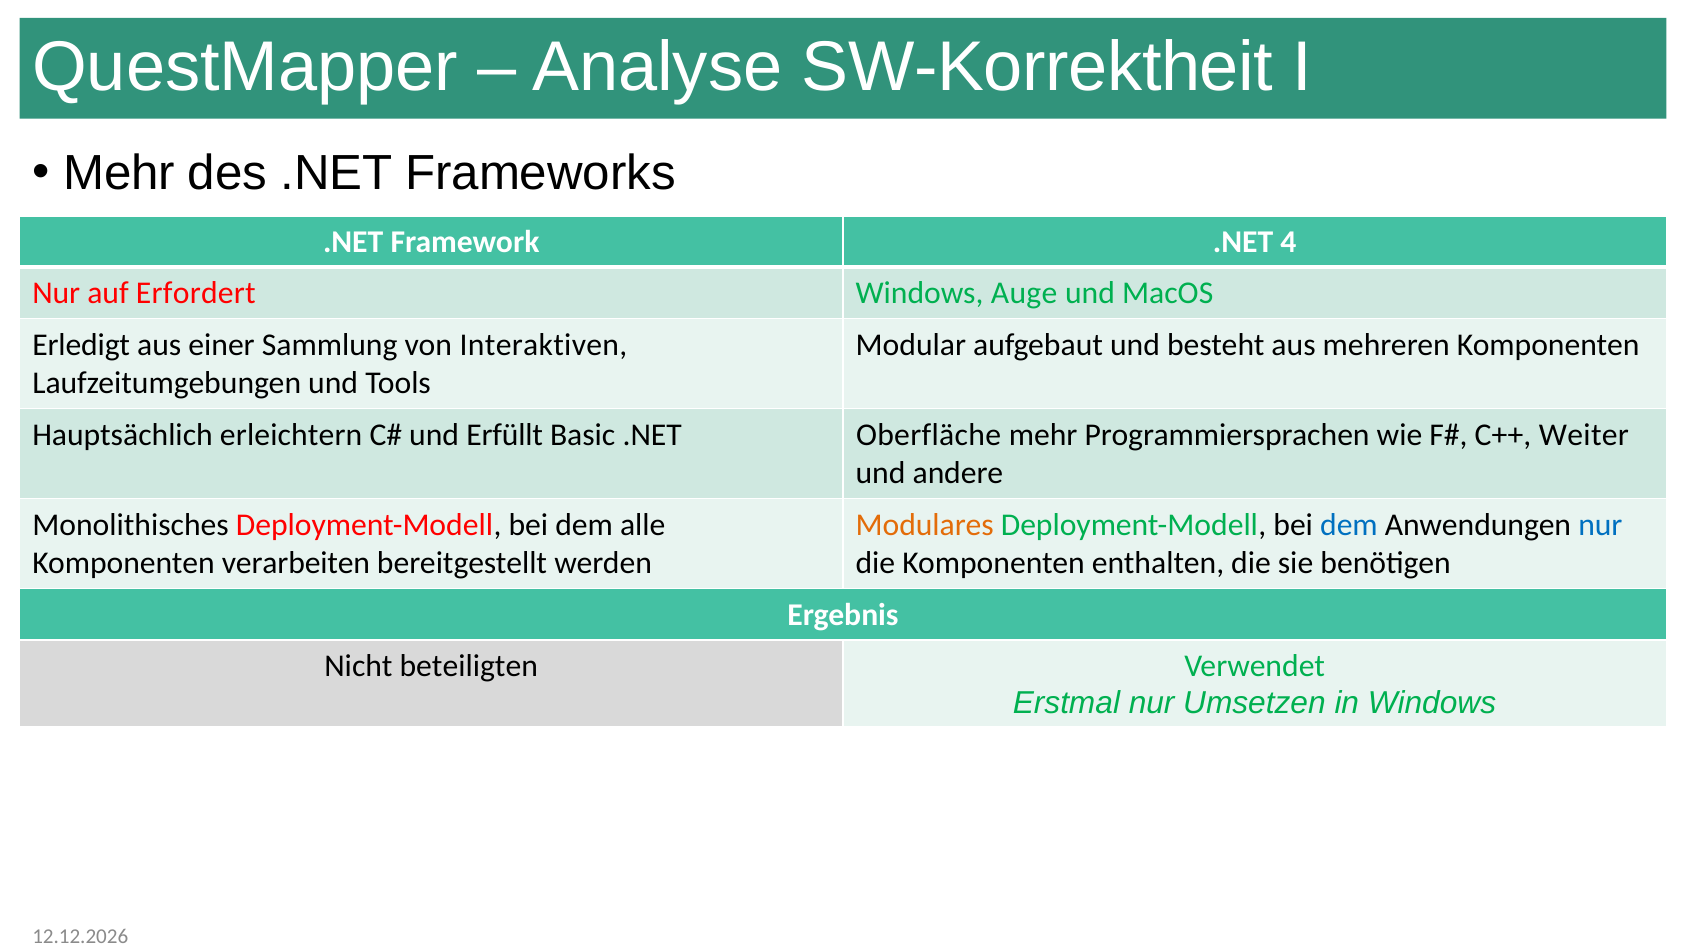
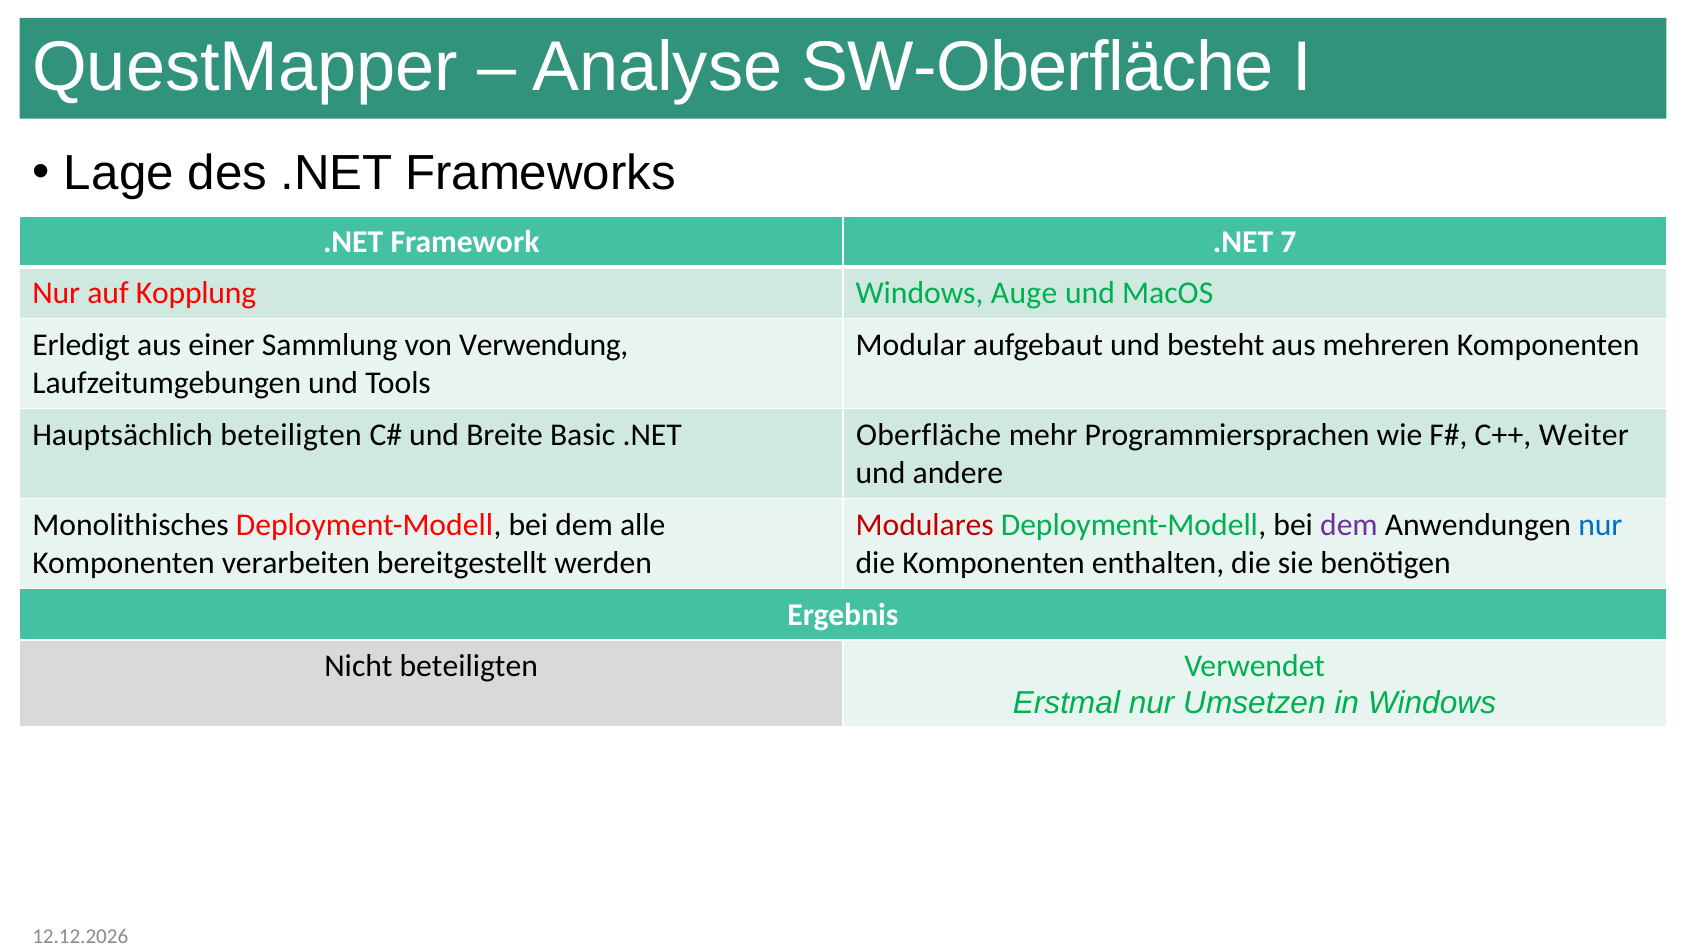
SW-Korrektheit: SW-Korrektheit -> SW-Oberfläche
Mehr at (119, 174): Mehr -> Lage
4: 4 -> 7
Erfordert: Erfordert -> Kopplung
Interaktiven: Interaktiven -> Verwendung
Hauptsächlich erleichtern: erleichtern -> beteiligten
Erfüllt: Erfüllt -> Breite
Modulares colour: orange -> red
dem at (1349, 525) colour: blue -> purple
